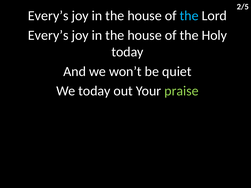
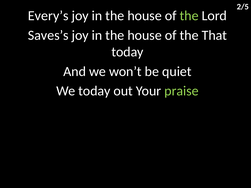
the at (189, 16) colour: light blue -> light green
Every’s at (48, 35): Every’s -> Saves’s
Holy: Holy -> That
